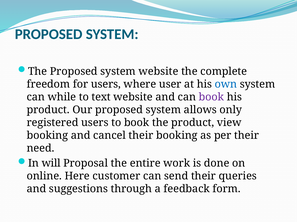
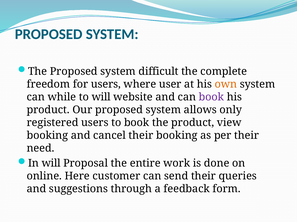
system website: website -> difficult
own colour: blue -> orange
to text: text -> will
